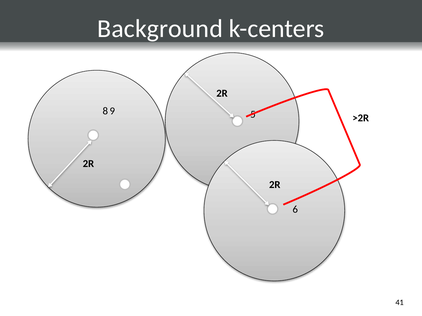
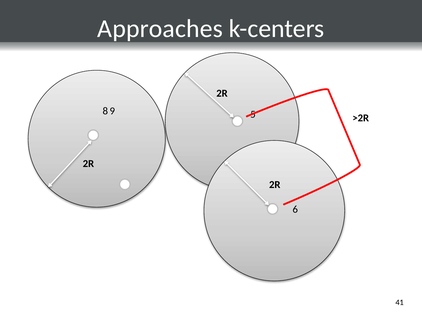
Background: Background -> Approaches
